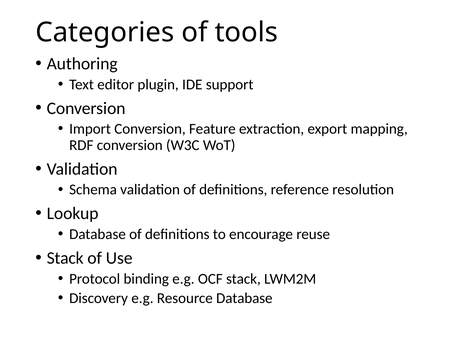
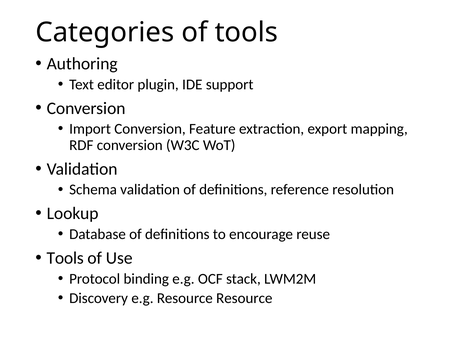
Stack at (65, 258): Stack -> Tools
Resource Database: Database -> Resource
